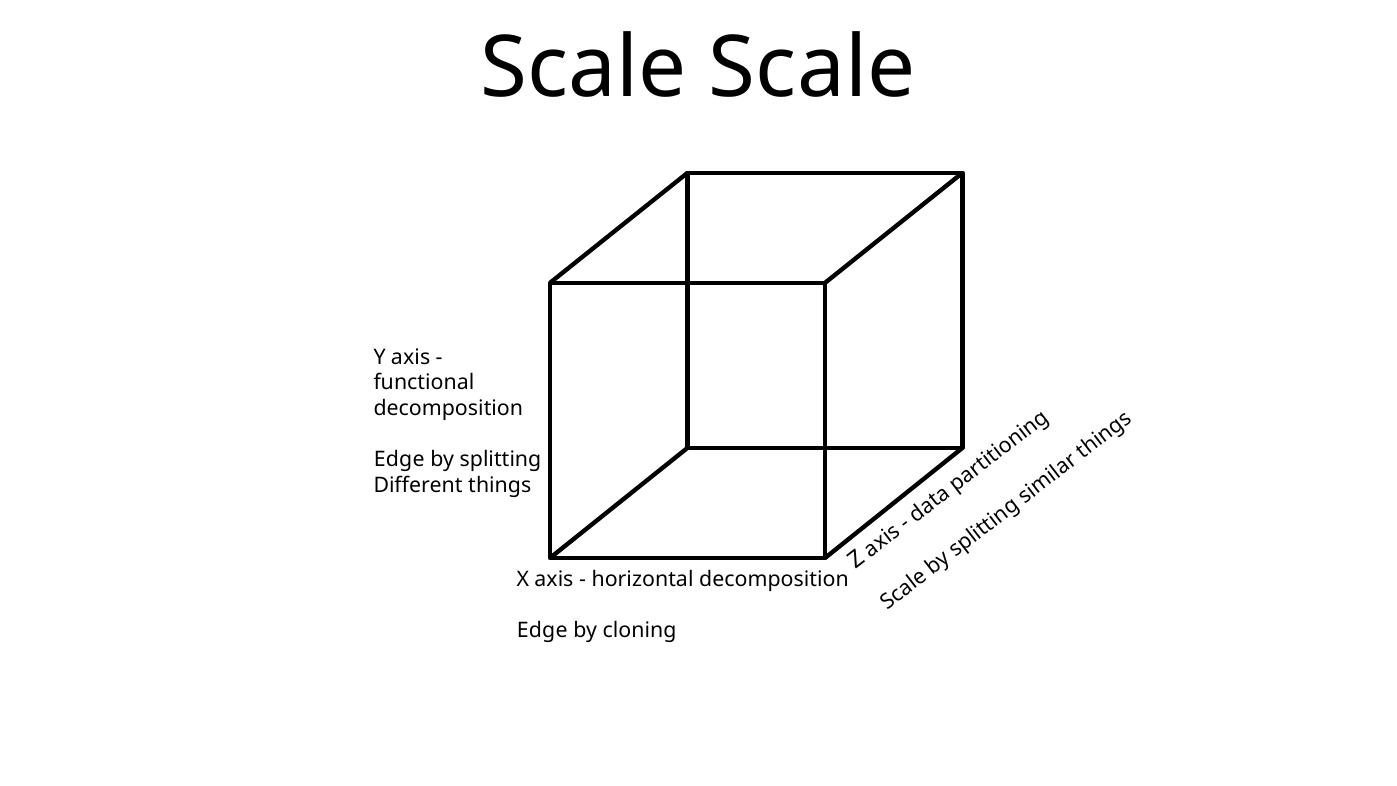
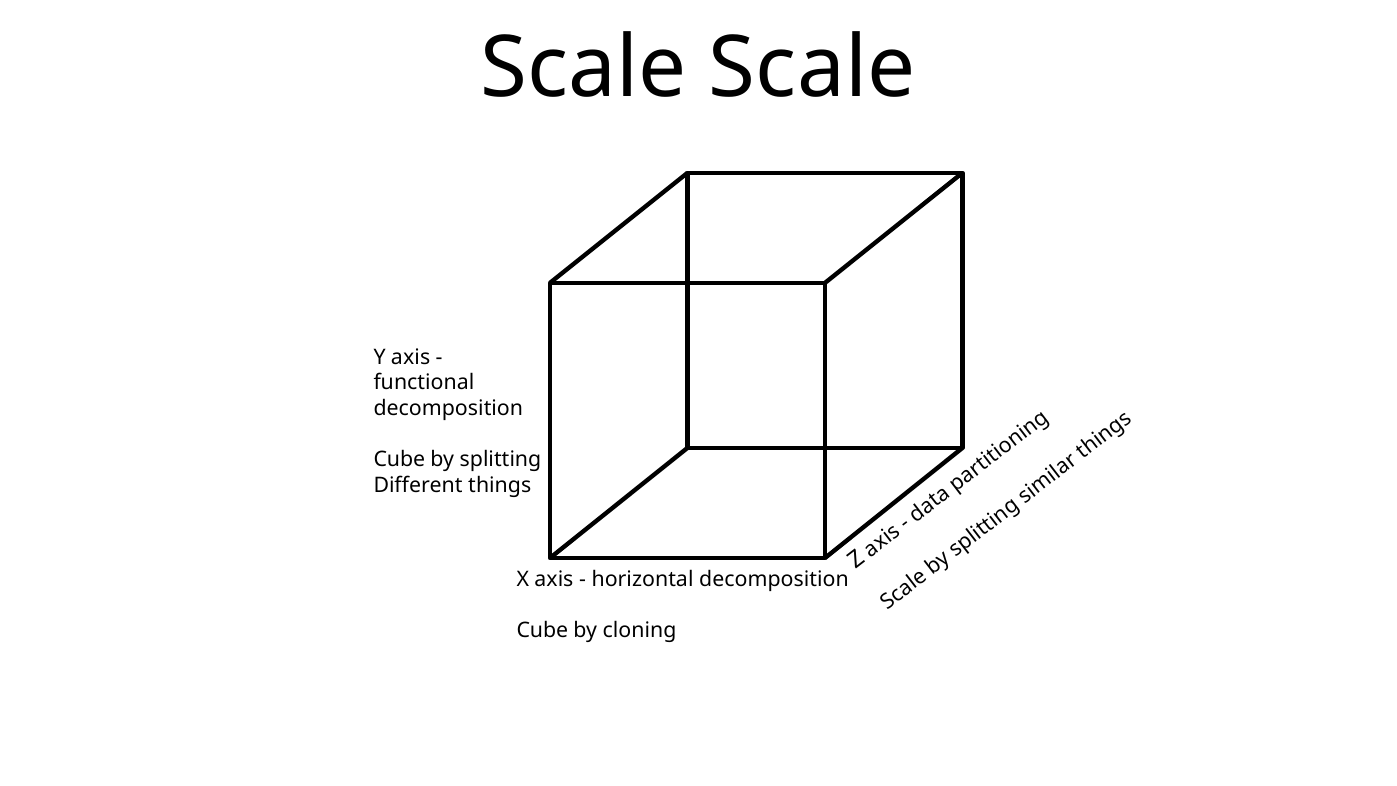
Edge at (399, 459): Edge -> Cube
Edge at (542, 630): Edge -> Cube
